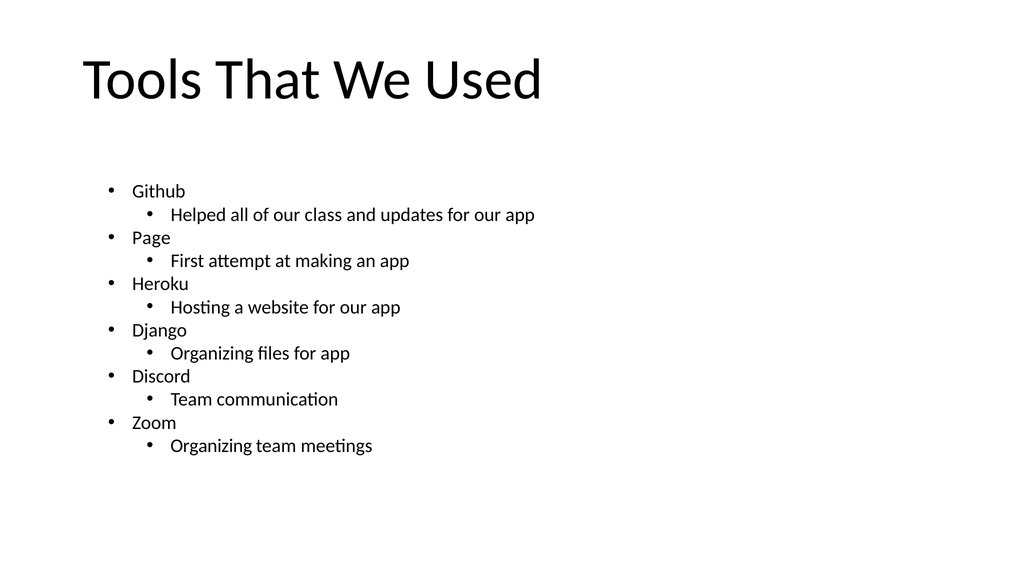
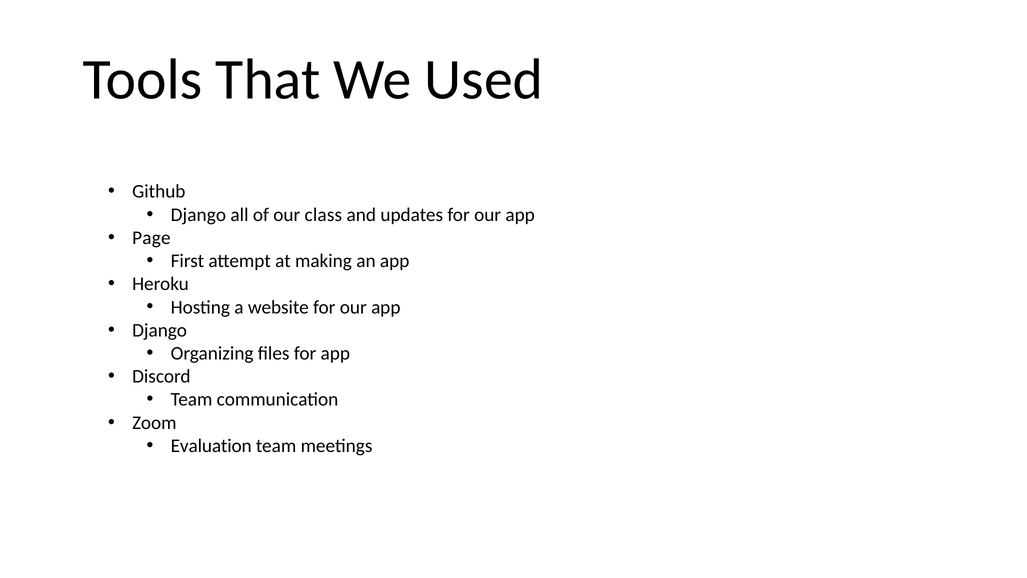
Helped at (198, 215): Helped -> Django
Organizing at (211, 446): Organizing -> Evaluation
